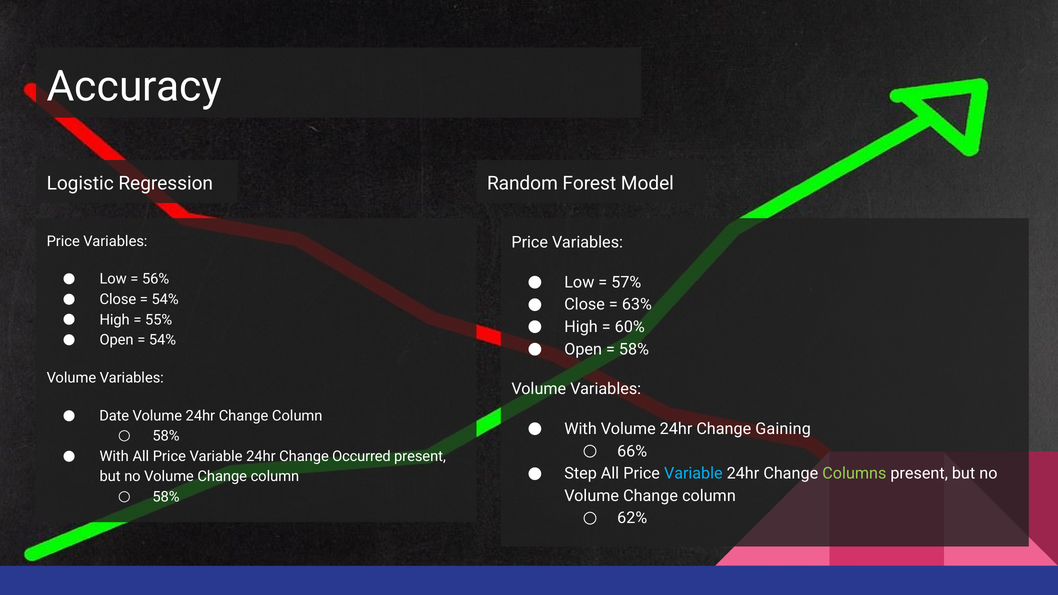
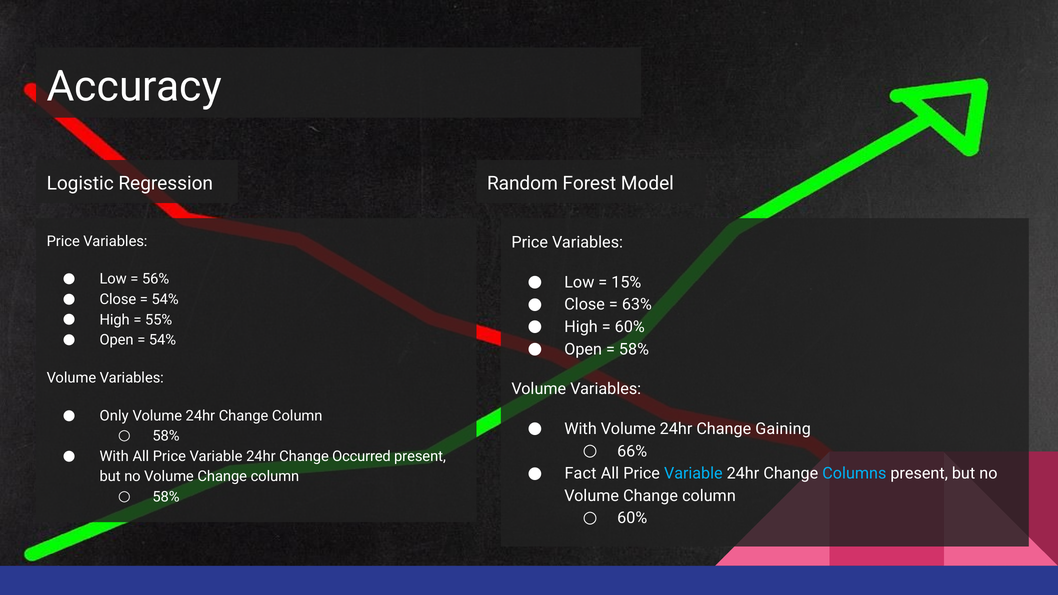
57%: 57% -> 15%
Date: Date -> Only
Step: Step -> Fact
Columns colour: light green -> light blue
62% at (632, 518): 62% -> 60%
